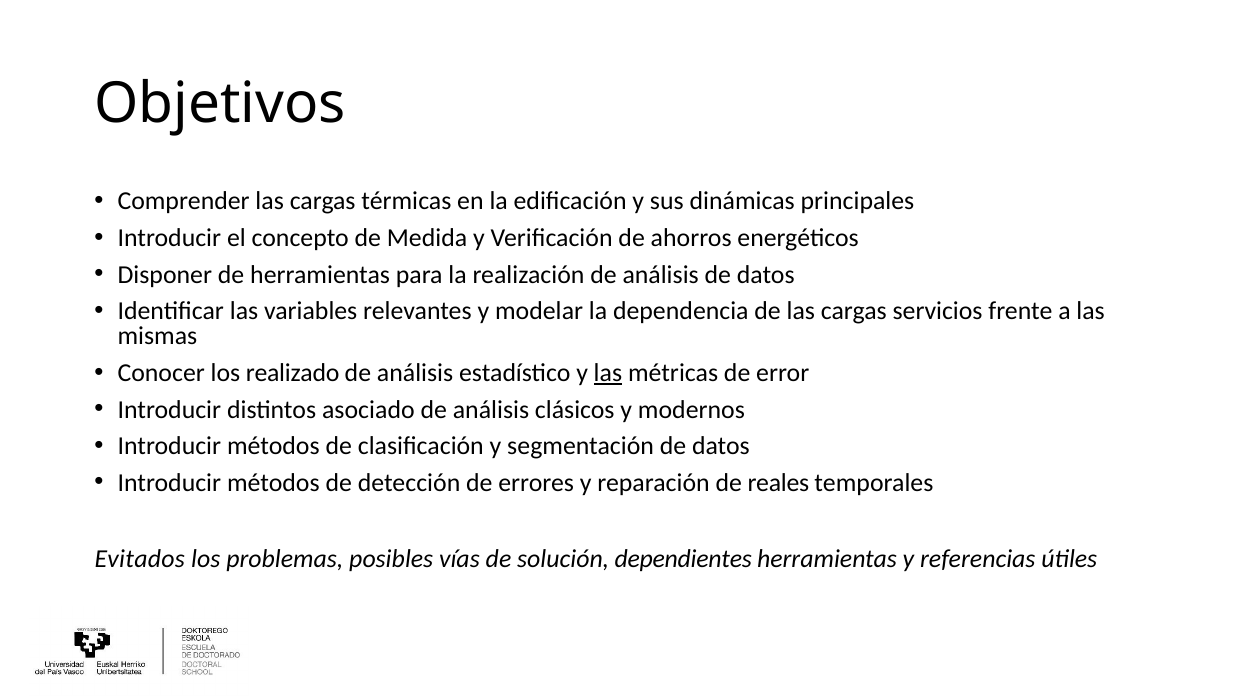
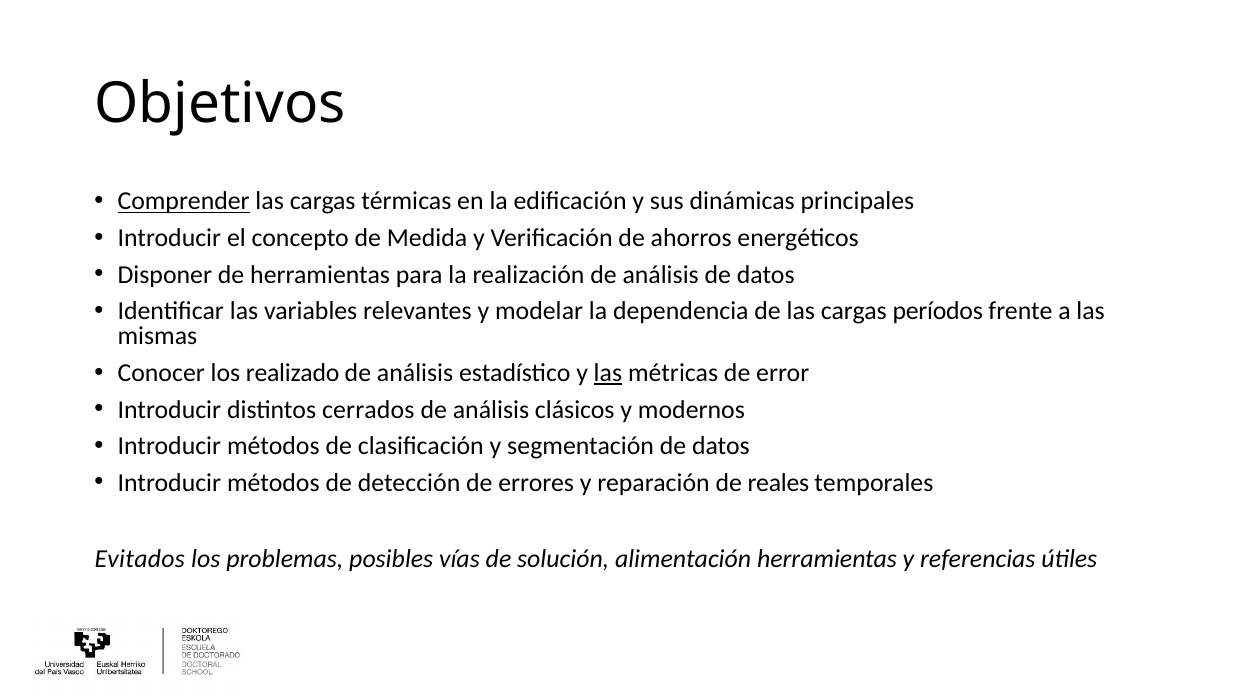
Comprender underline: none -> present
servicios: servicios -> períodos
asociado: asociado -> cerrados
dependientes: dependientes -> alimentación
